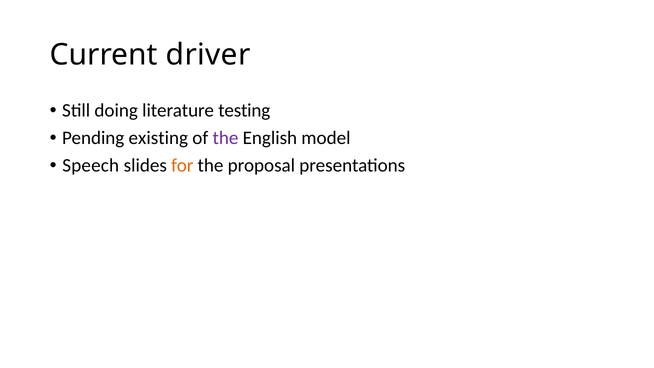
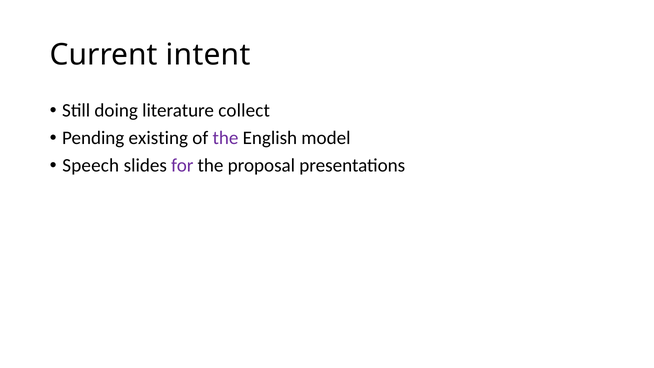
driver: driver -> intent
testing: testing -> collect
for colour: orange -> purple
